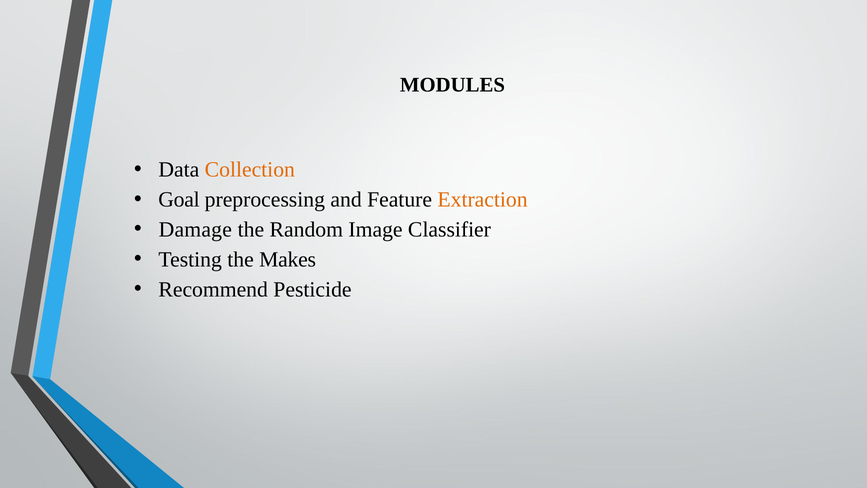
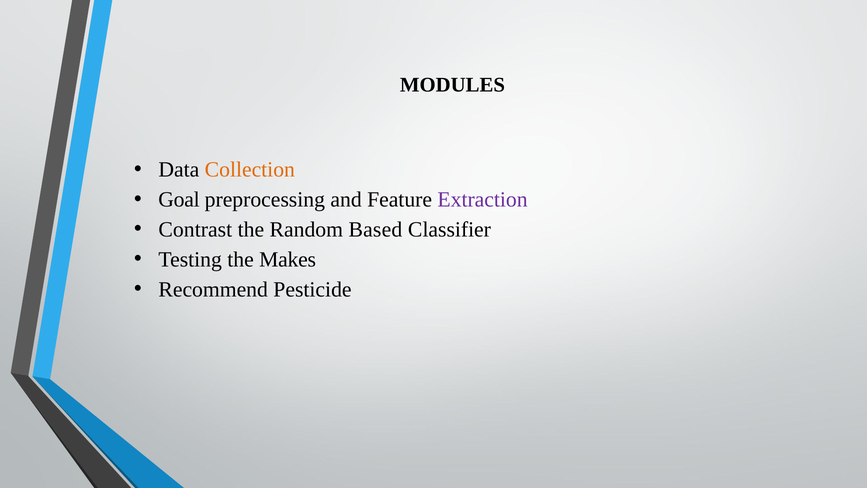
Extraction colour: orange -> purple
Damage: Damage -> Contrast
Image: Image -> Based
